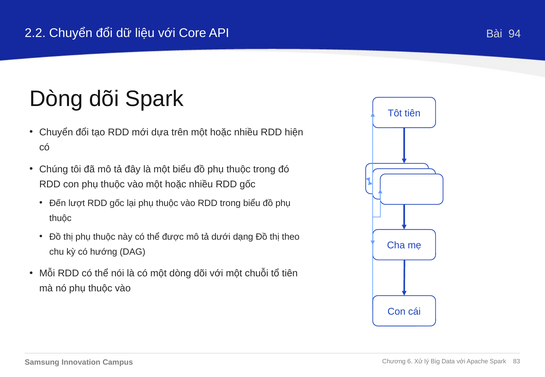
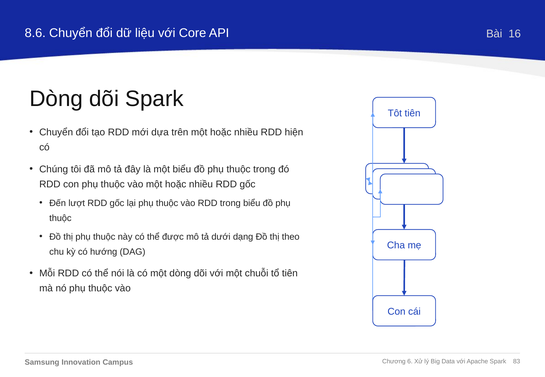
2.2: 2.2 -> 8.6
94: 94 -> 16
